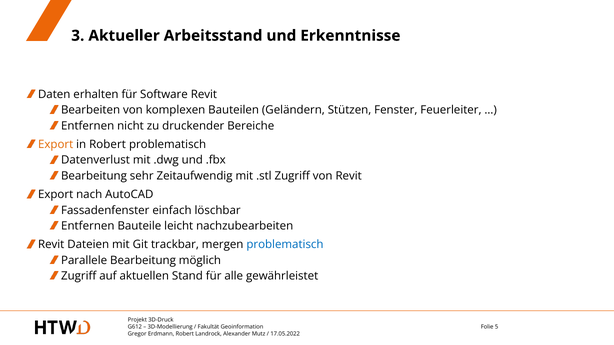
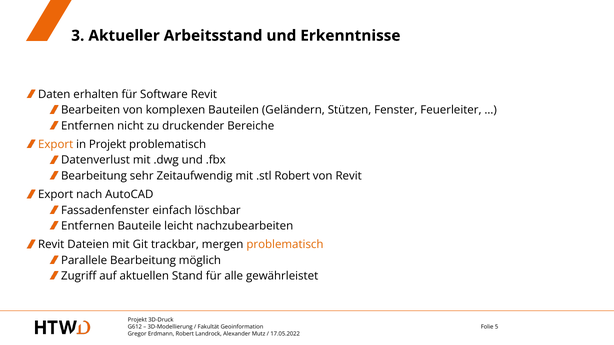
in Robert: Robert -> Projekt
.stl Zugriff: Zugriff -> Robert
problematisch at (285, 245) colour: blue -> orange
